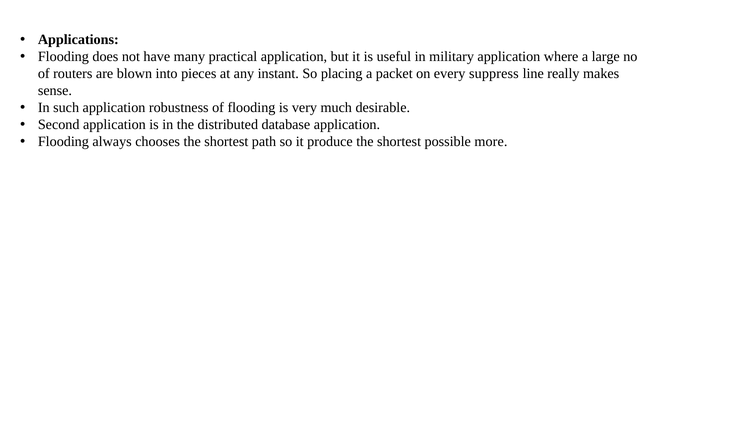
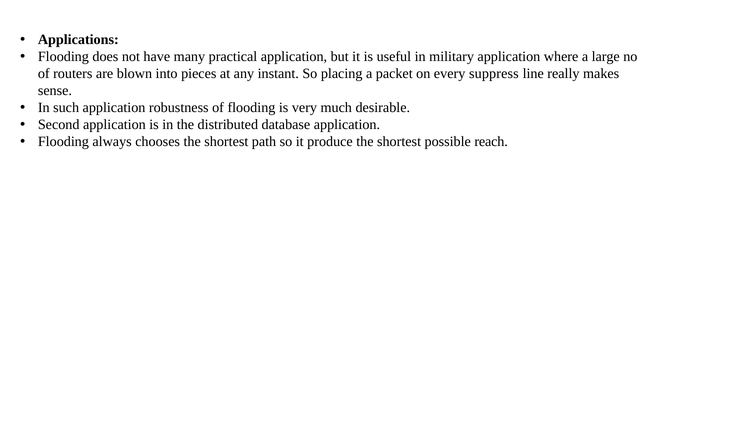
more: more -> reach
